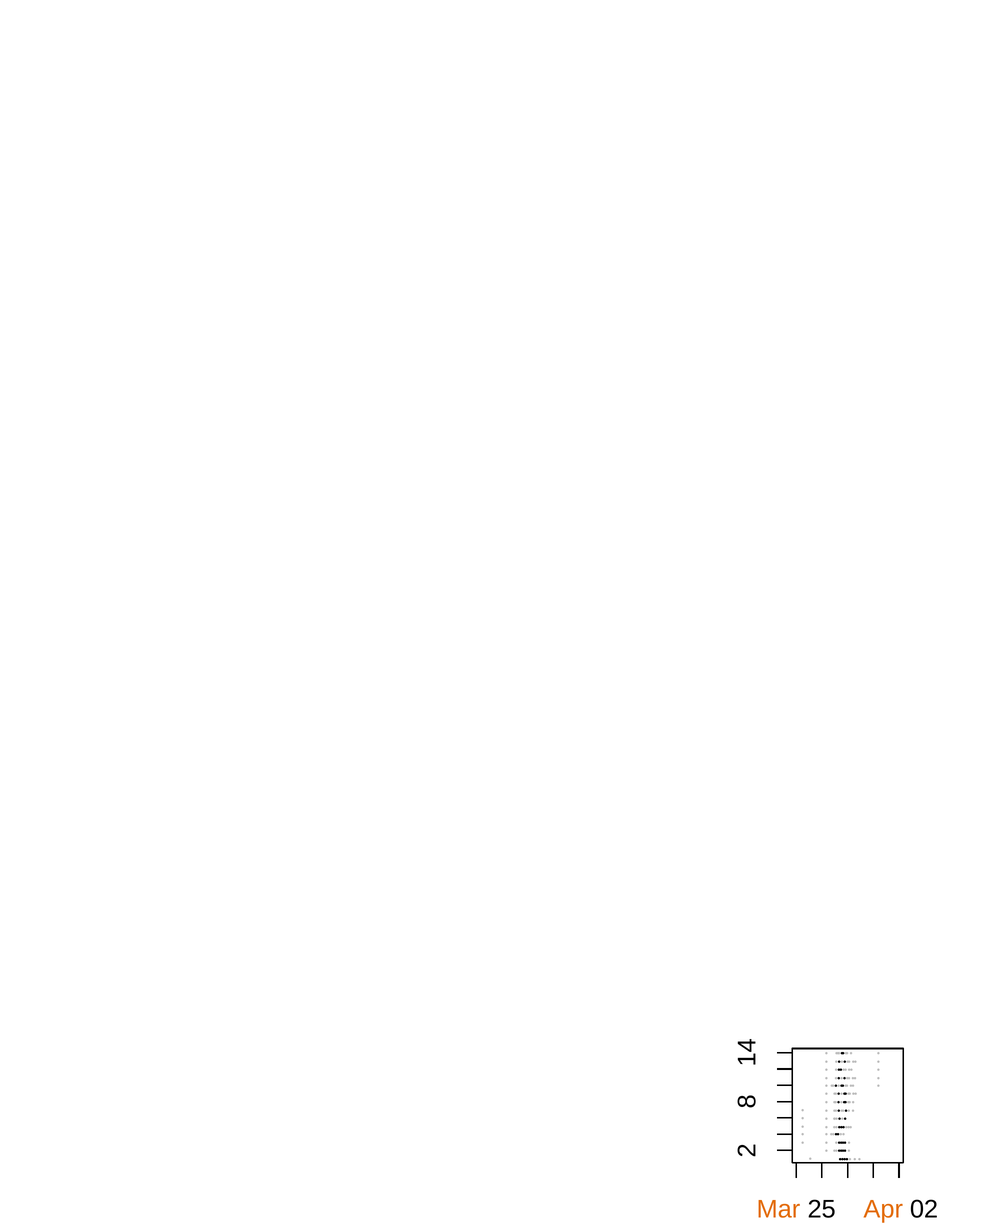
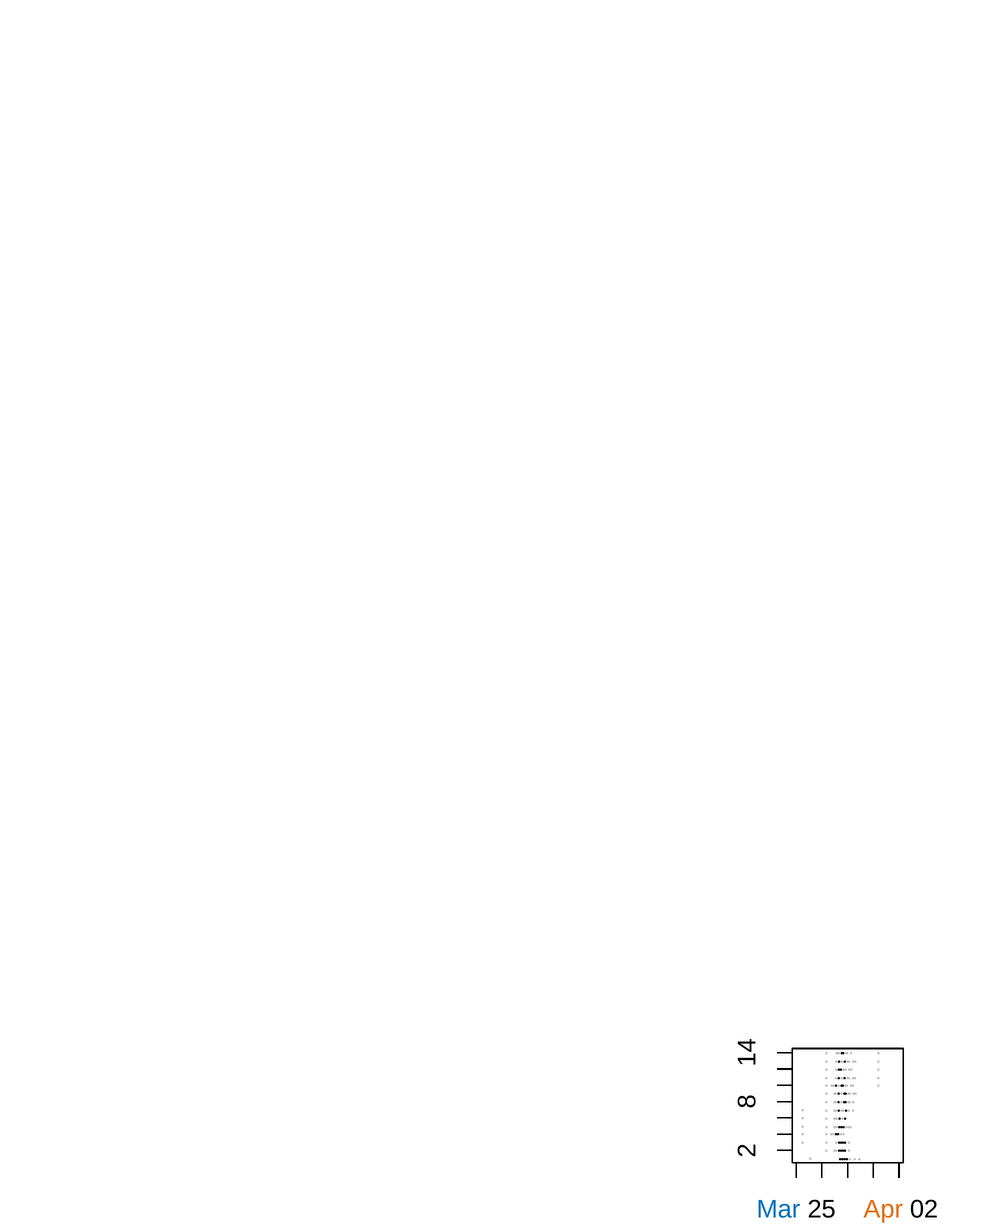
Mar colour: orange -> blue
